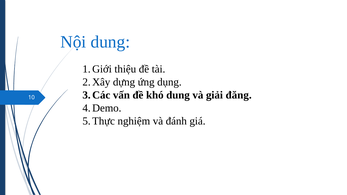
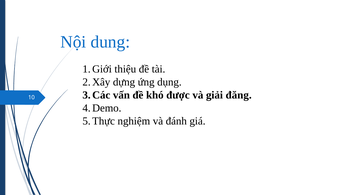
khó dung: dung -> được
